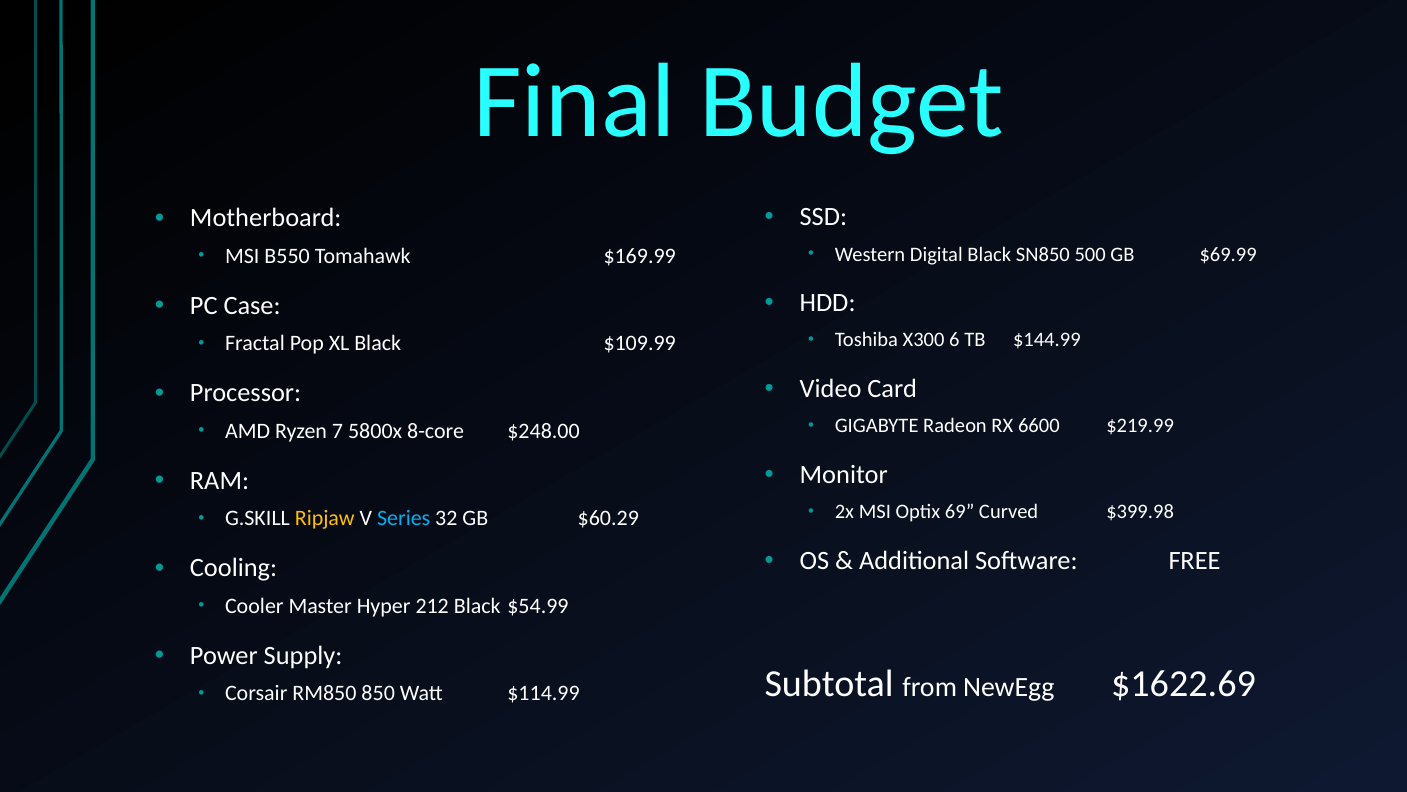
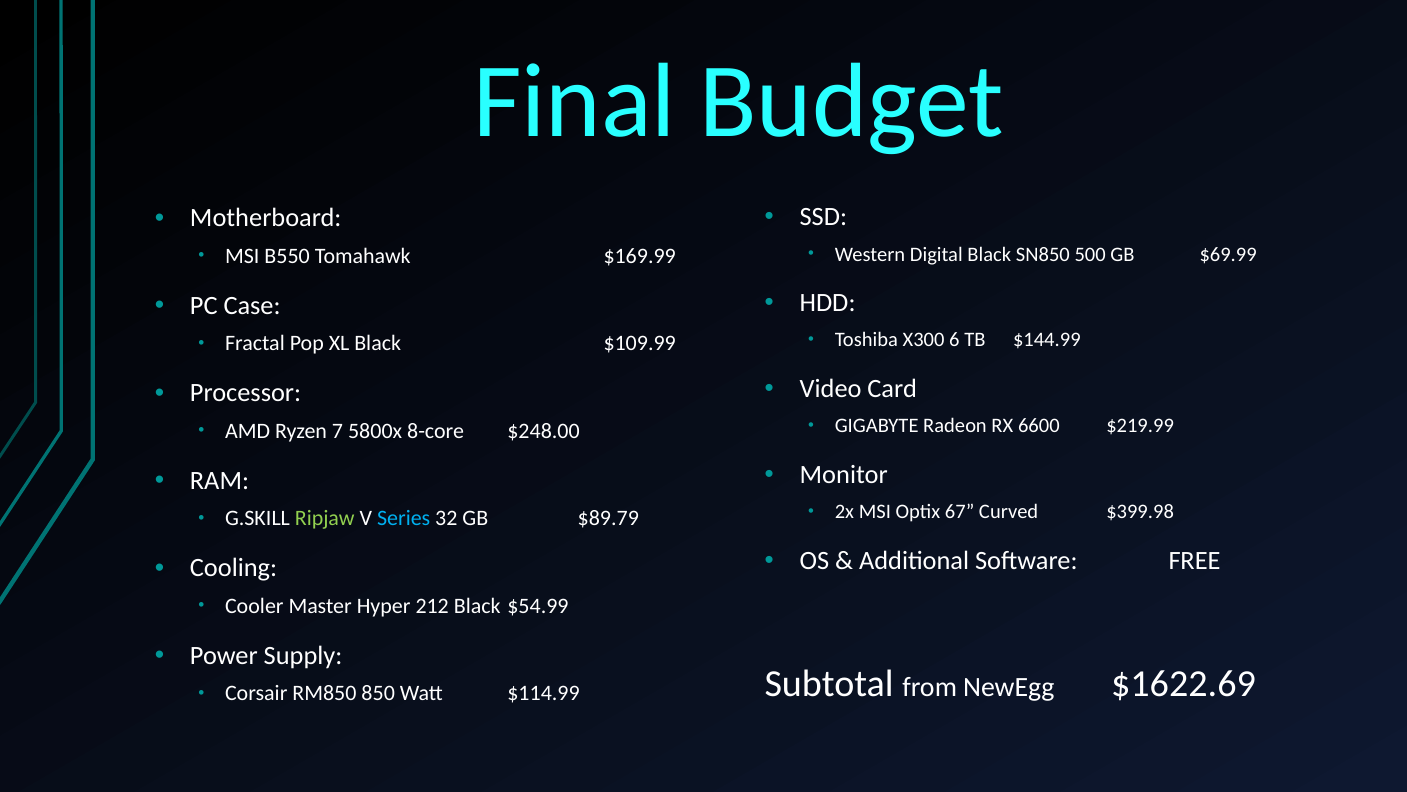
69: 69 -> 67
Ripjaw colour: yellow -> light green
$60.29: $60.29 -> $89.79
